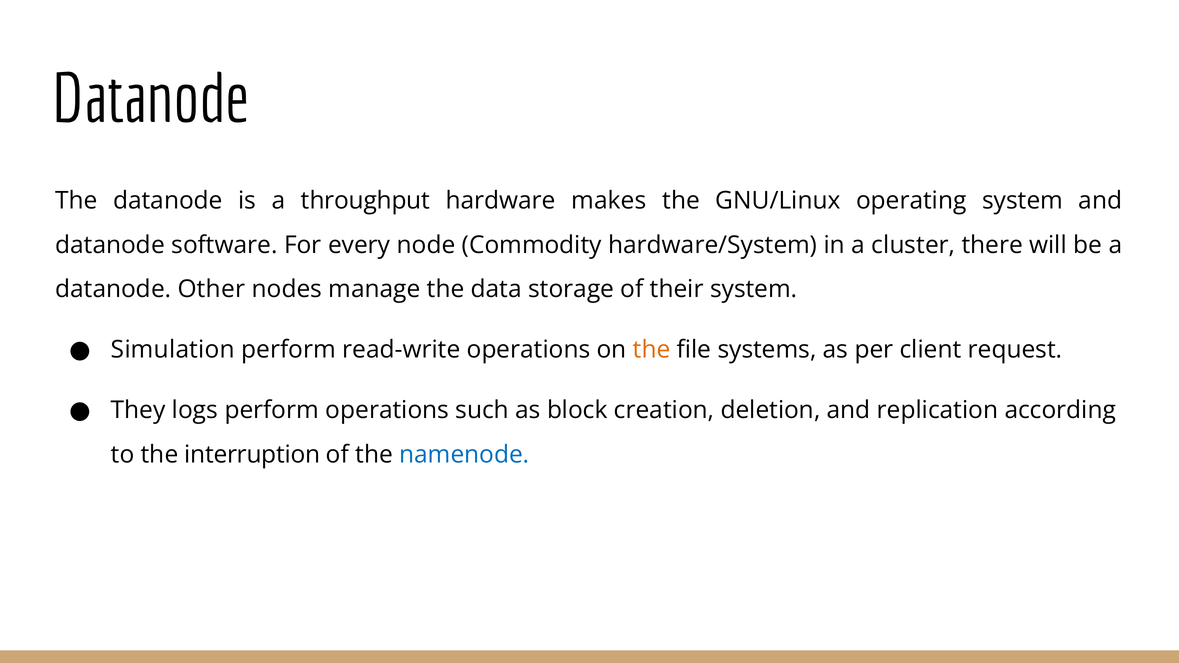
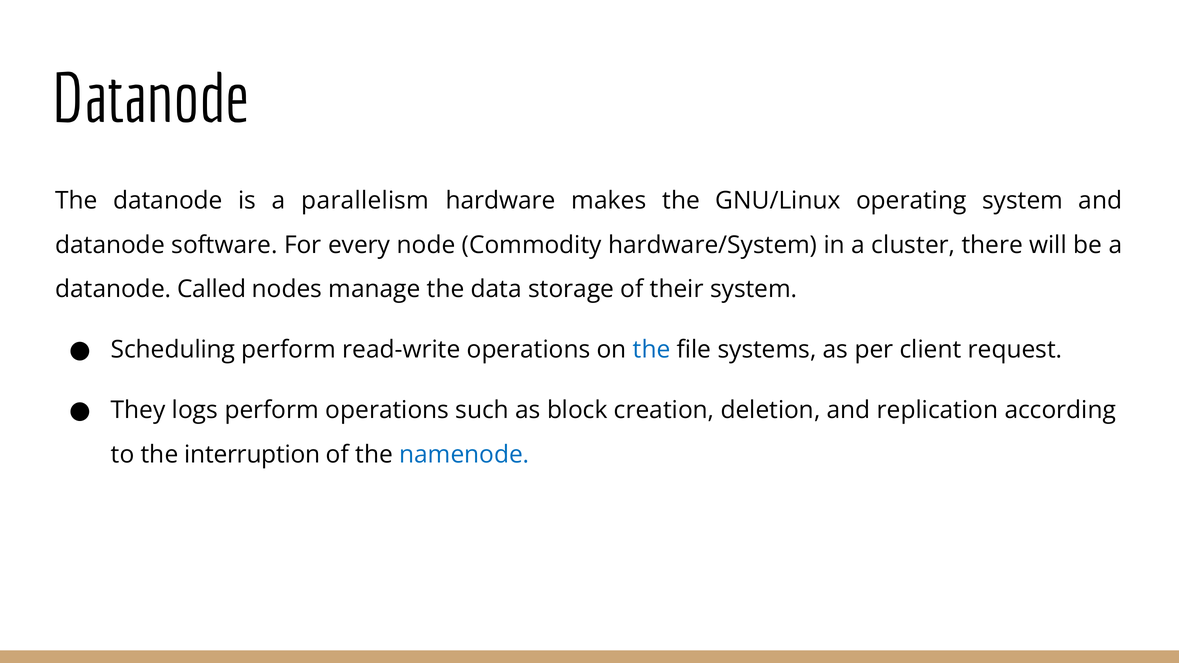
throughput: throughput -> parallelism
Other: Other -> Called
Simulation: Simulation -> Scheduling
the at (652, 350) colour: orange -> blue
